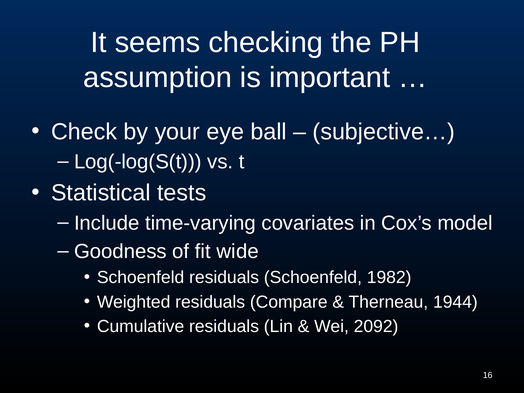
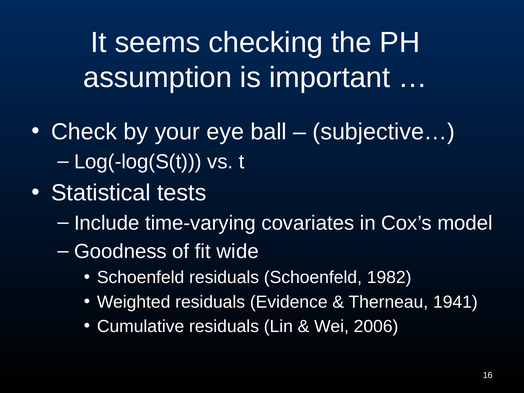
Compare: Compare -> Evidence
1944: 1944 -> 1941
2092: 2092 -> 2006
